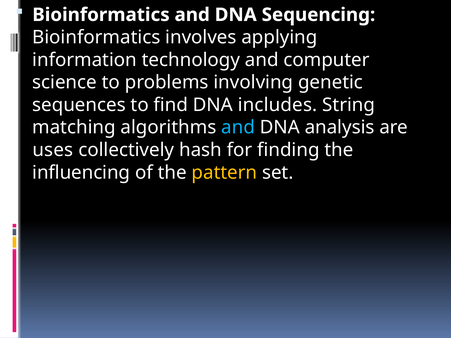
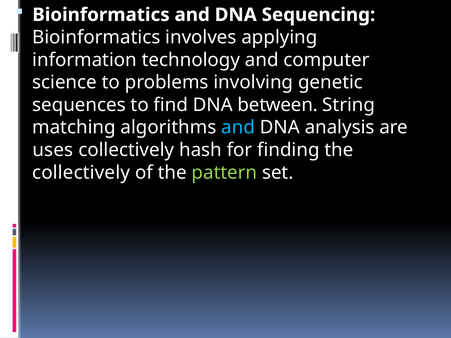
includes: includes -> between
influencing at (81, 173): influencing -> collectively
pattern colour: yellow -> light green
